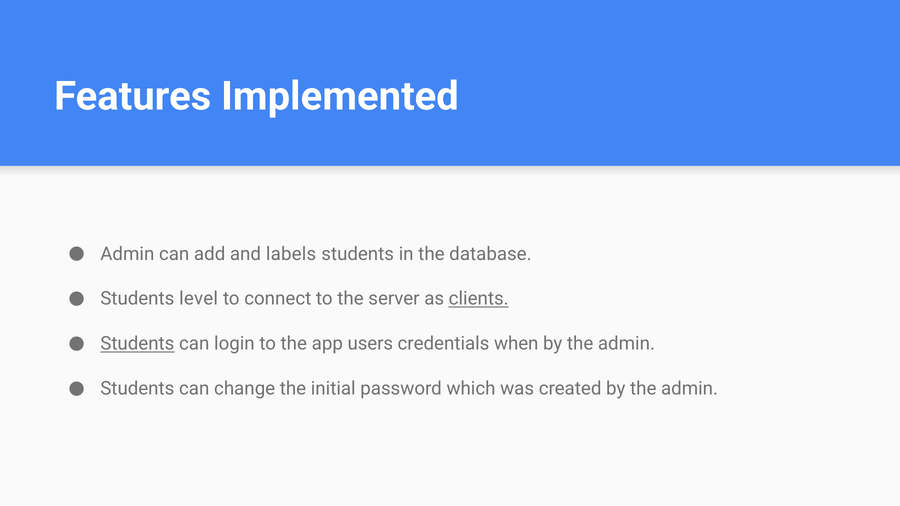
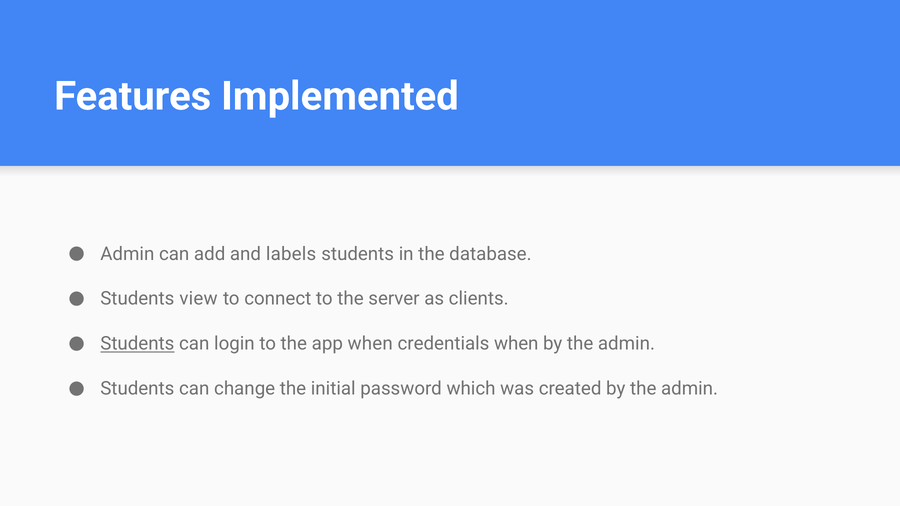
level: level -> view
clients underline: present -> none
app users: users -> when
